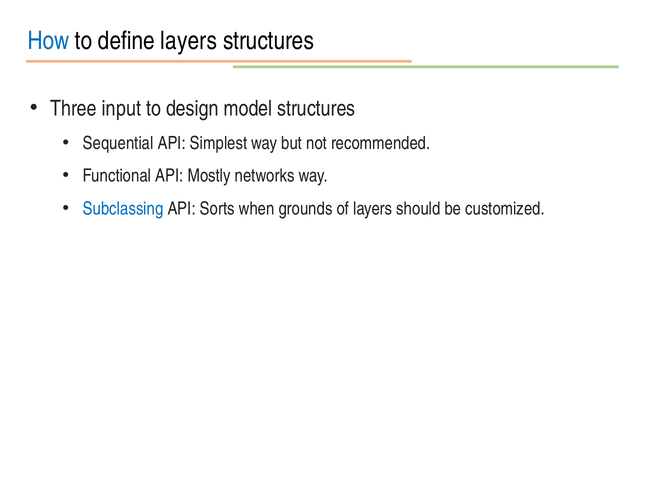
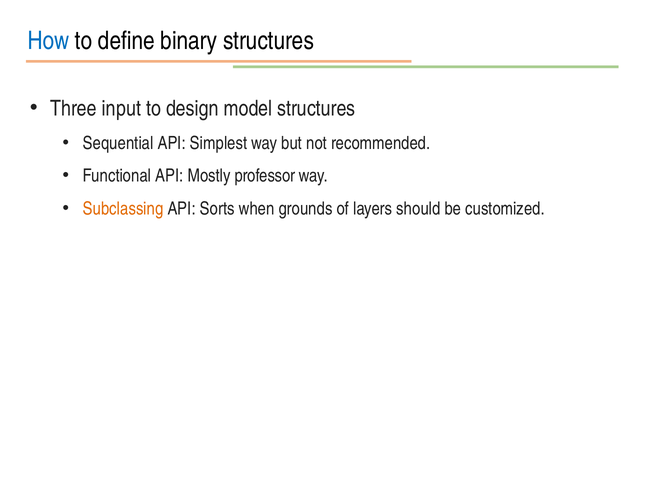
define layers: layers -> binary
networks: networks -> professor
Subclassing colour: blue -> orange
